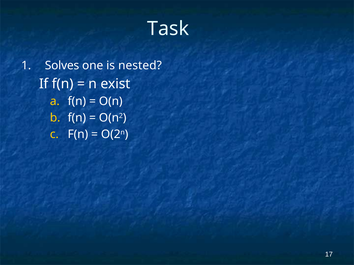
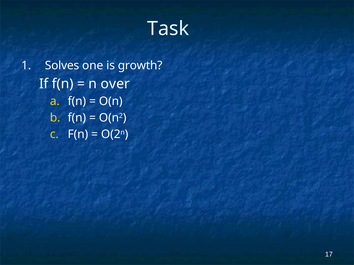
nested: nested -> growth
exist: exist -> over
